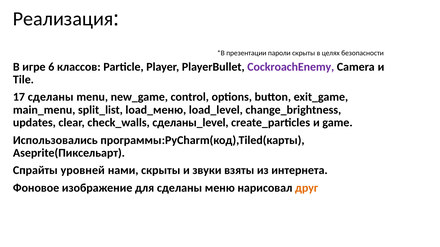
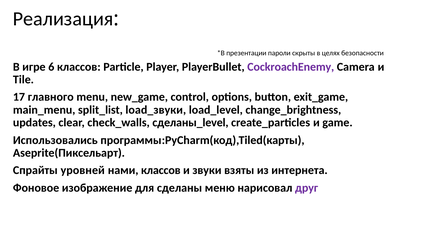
17 сделаны: сделаны -> главного
load_меню: load_меню -> load_звуки
нами скрыты: скрыты -> классов
друг colour: orange -> purple
